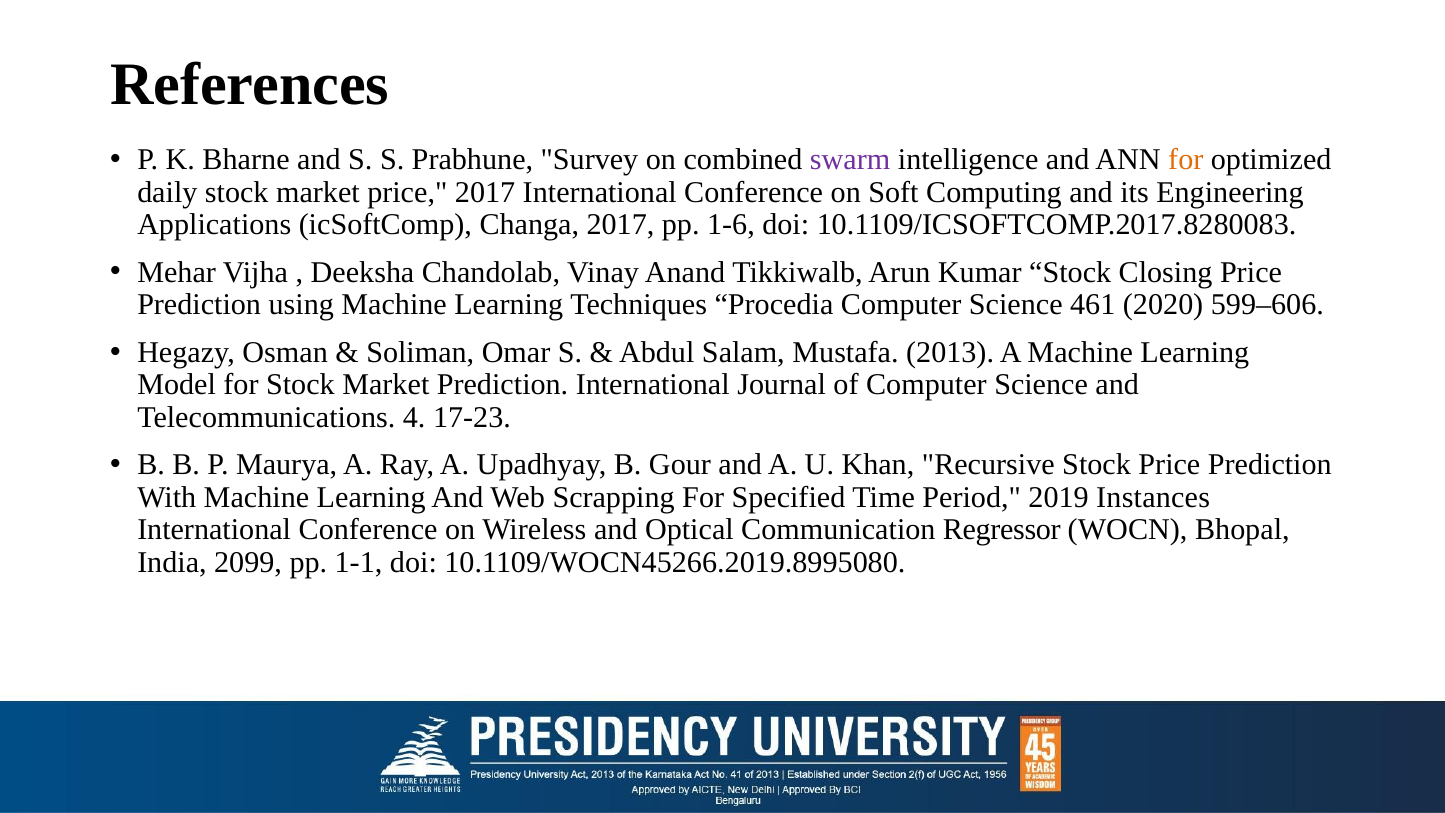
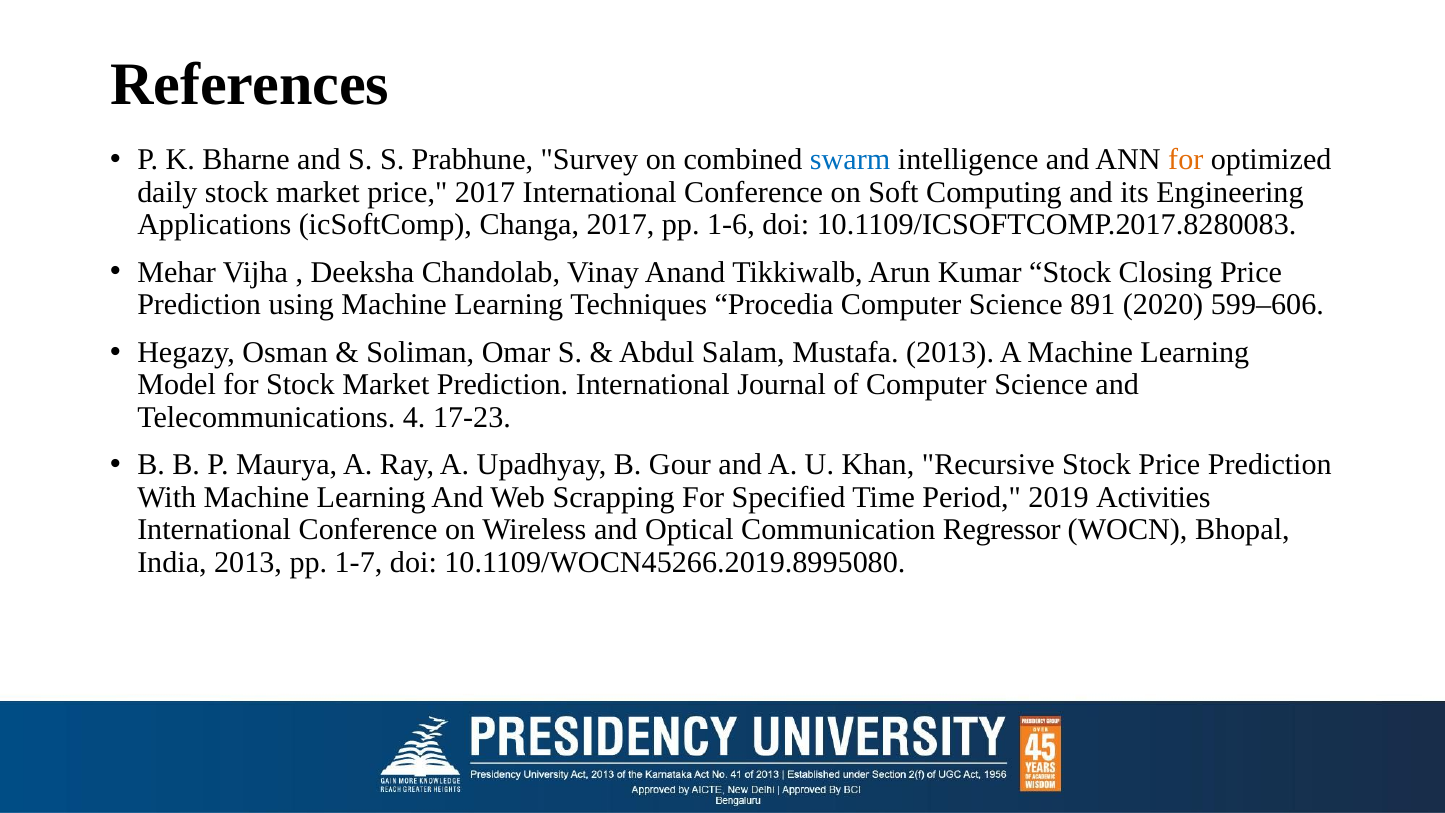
swarm colour: purple -> blue
461: 461 -> 891
Instances: Instances -> Activities
India 2099: 2099 -> 2013
1-1: 1-1 -> 1-7
